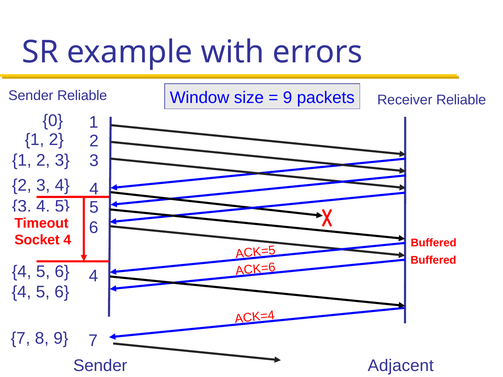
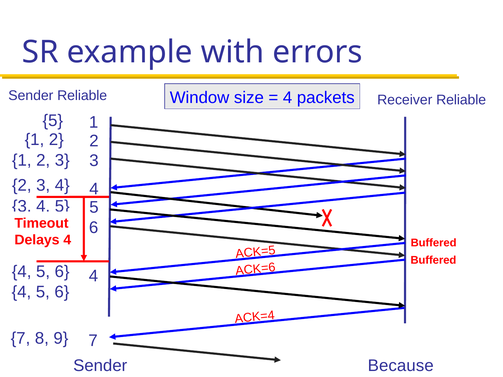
9 at (288, 98): 9 -> 4
0 at (53, 121): 0 -> 5
Socket: Socket -> Delays
Adjacent: Adjacent -> Because
